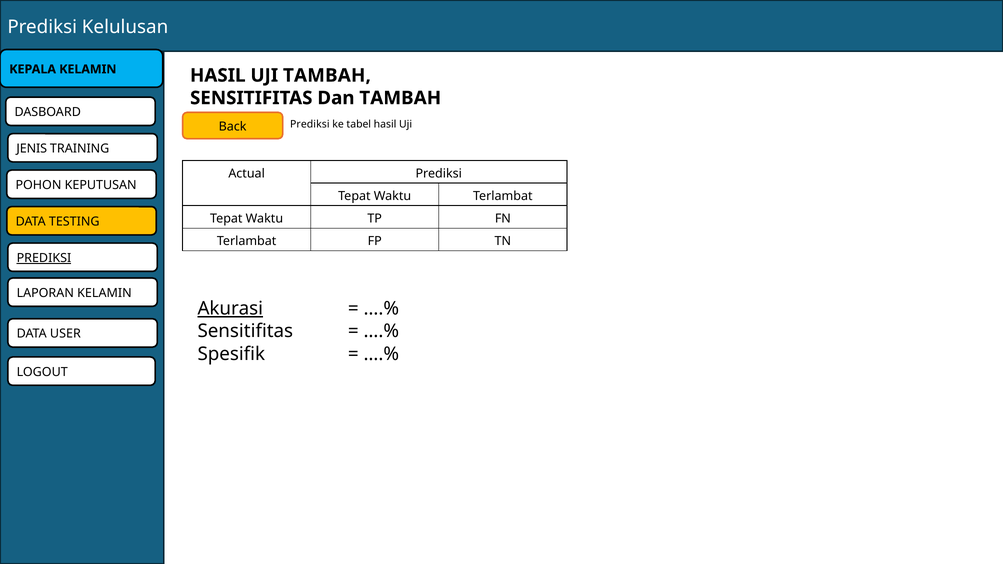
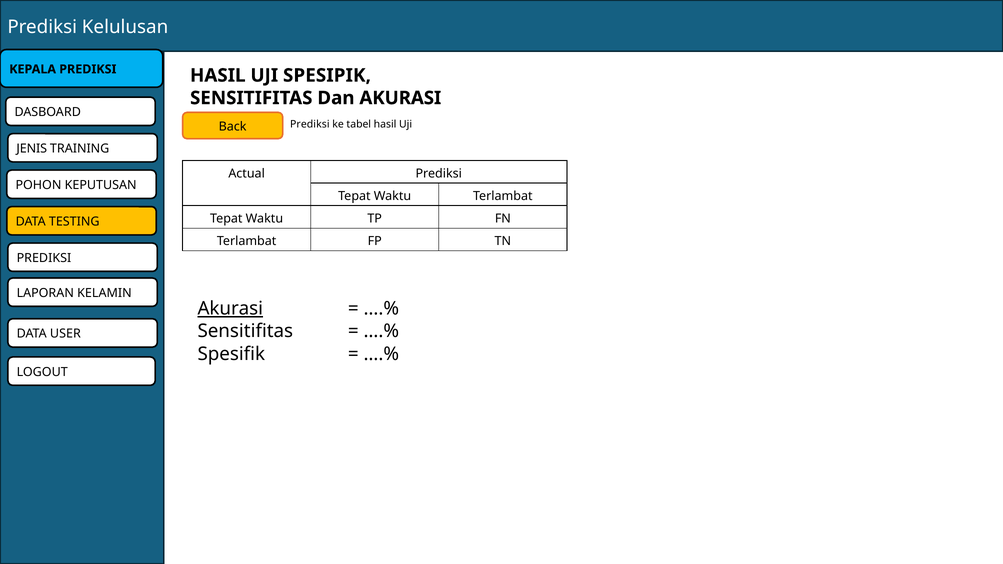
KEPALA KELAMIN: KELAMIN -> PREDIKSI
UJI TAMBAH: TAMBAH -> SPESIPIK
Dan TAMBAH: TAMBAH -> AKURASI
PREDIKSI at (44, 258) underline: present -> none
